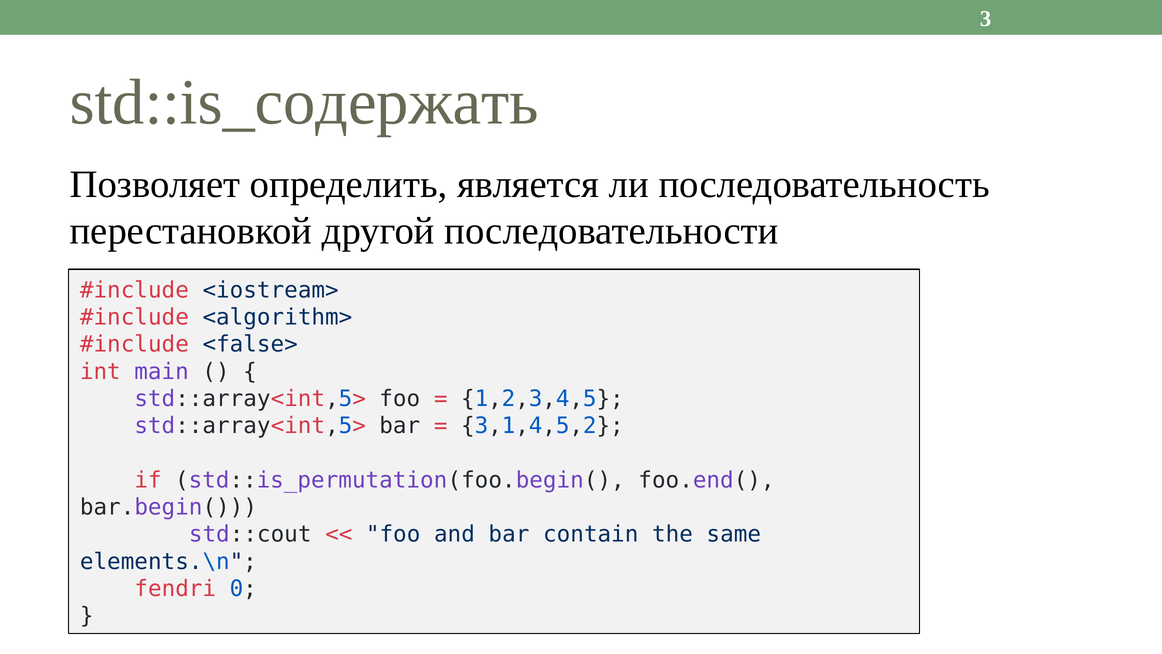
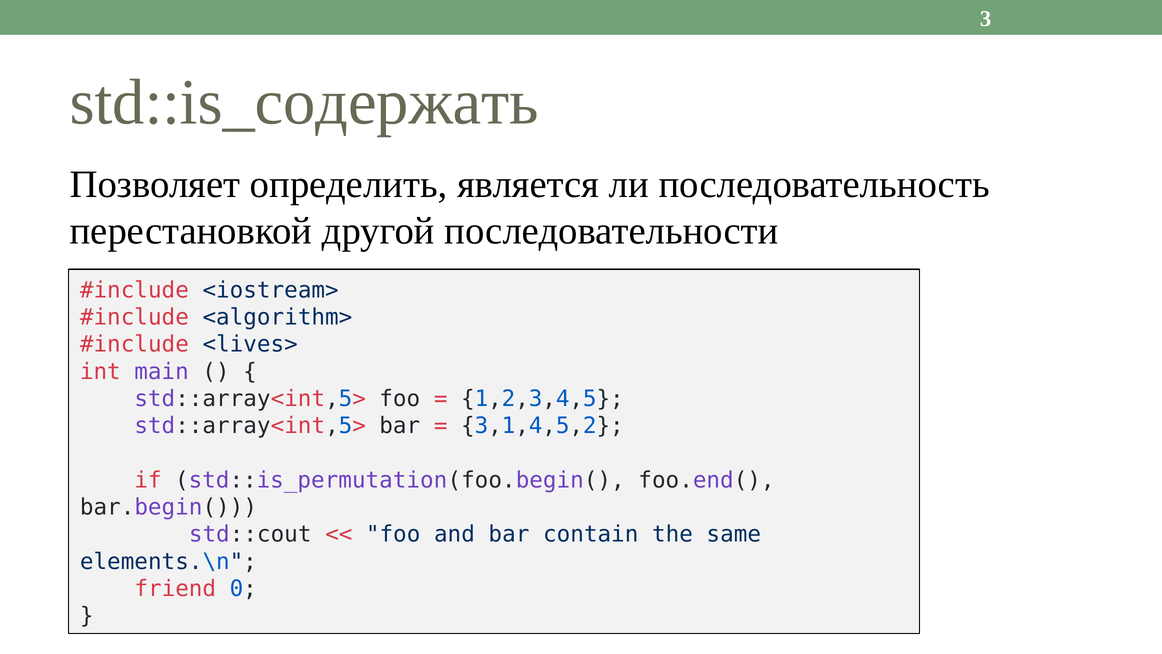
<false>: <false> -> <lives>
fendri: fendri -> friend
